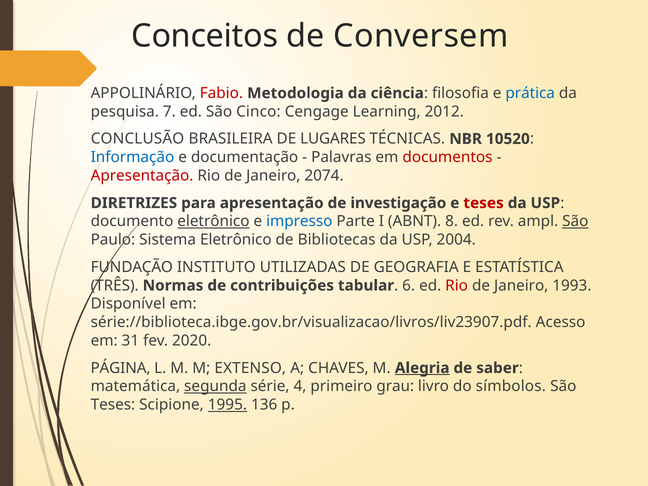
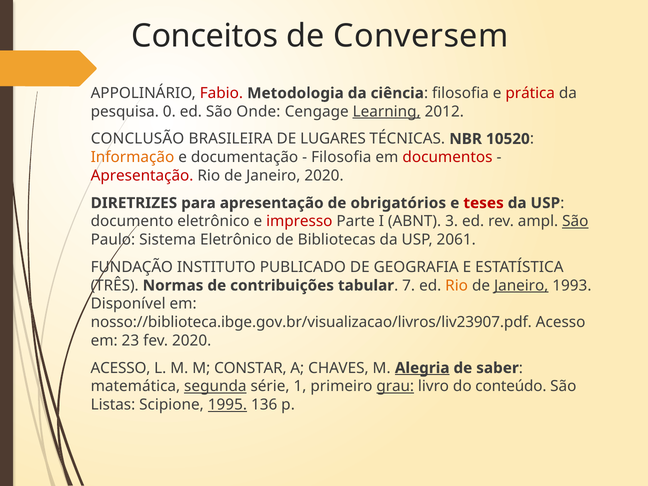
prática colour: blue -> red
7: 7 -> 0
Cinco: Cinco -> Onde
Learning underline: none -> present
Informação colour: blue -> orange
Palavras at (341, 157): Palavras -> Filosofia
Janeiro 2074: 2074 -> 2020
investigação: investigação -> obrigatórios
eletrônico at (213, 221) underline: present -> none
impresso colour: blue -> red
8: 8 -> 3
2004: 2004 -> 2061
UTILIZADAS: UTILIZADAS -> PUBLICADO
6: 6 -> 7
Rio at (457, 286) colour: red -> orange
Janeiro at (521, 286) underline: none -> present
série://biblioteca.ibge.gov.br/visualizacao/livros/liv23907.pdf: série://biblioteca.ibge.gov.br/visualizacao/livros/liv23907.pdf -> nosso://biblioteca.ibge.gov.br/visualizacao/livros/liv23907.pdf
31: 31 -> 23
PÁGINA at (121, 368): PÁGINA -> ACESSO
EXTENSO: EXTENSO -> CONSTAR
4: 4 -> 1
grau underline: none -> present
símbolos: símbolos -> conteúdo
Teses at (113, 405): Teses -> Listas
